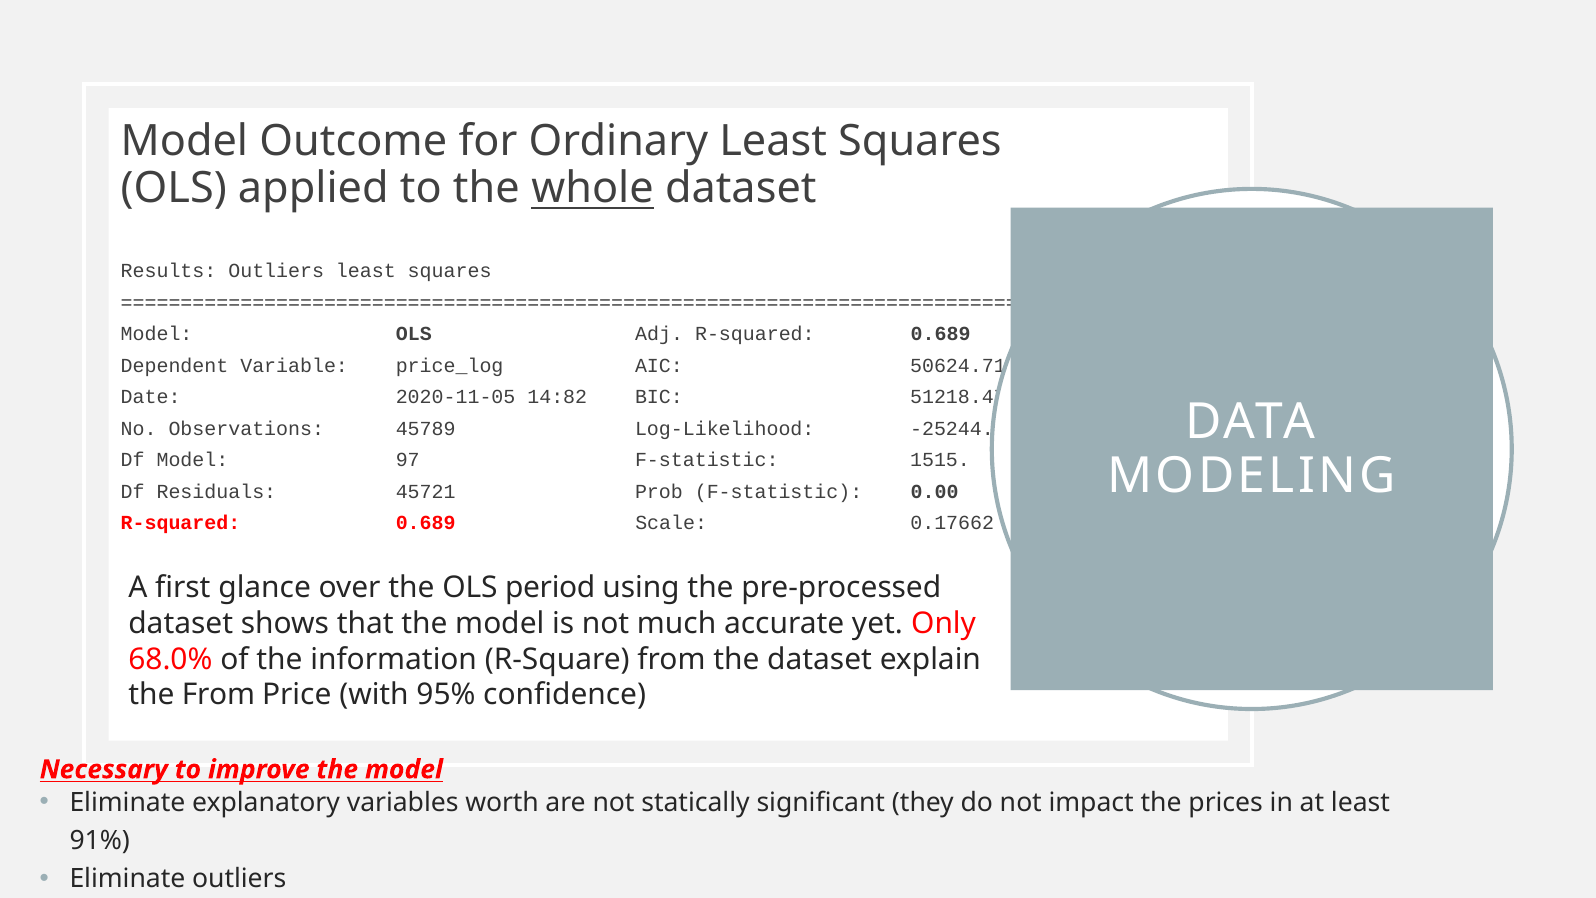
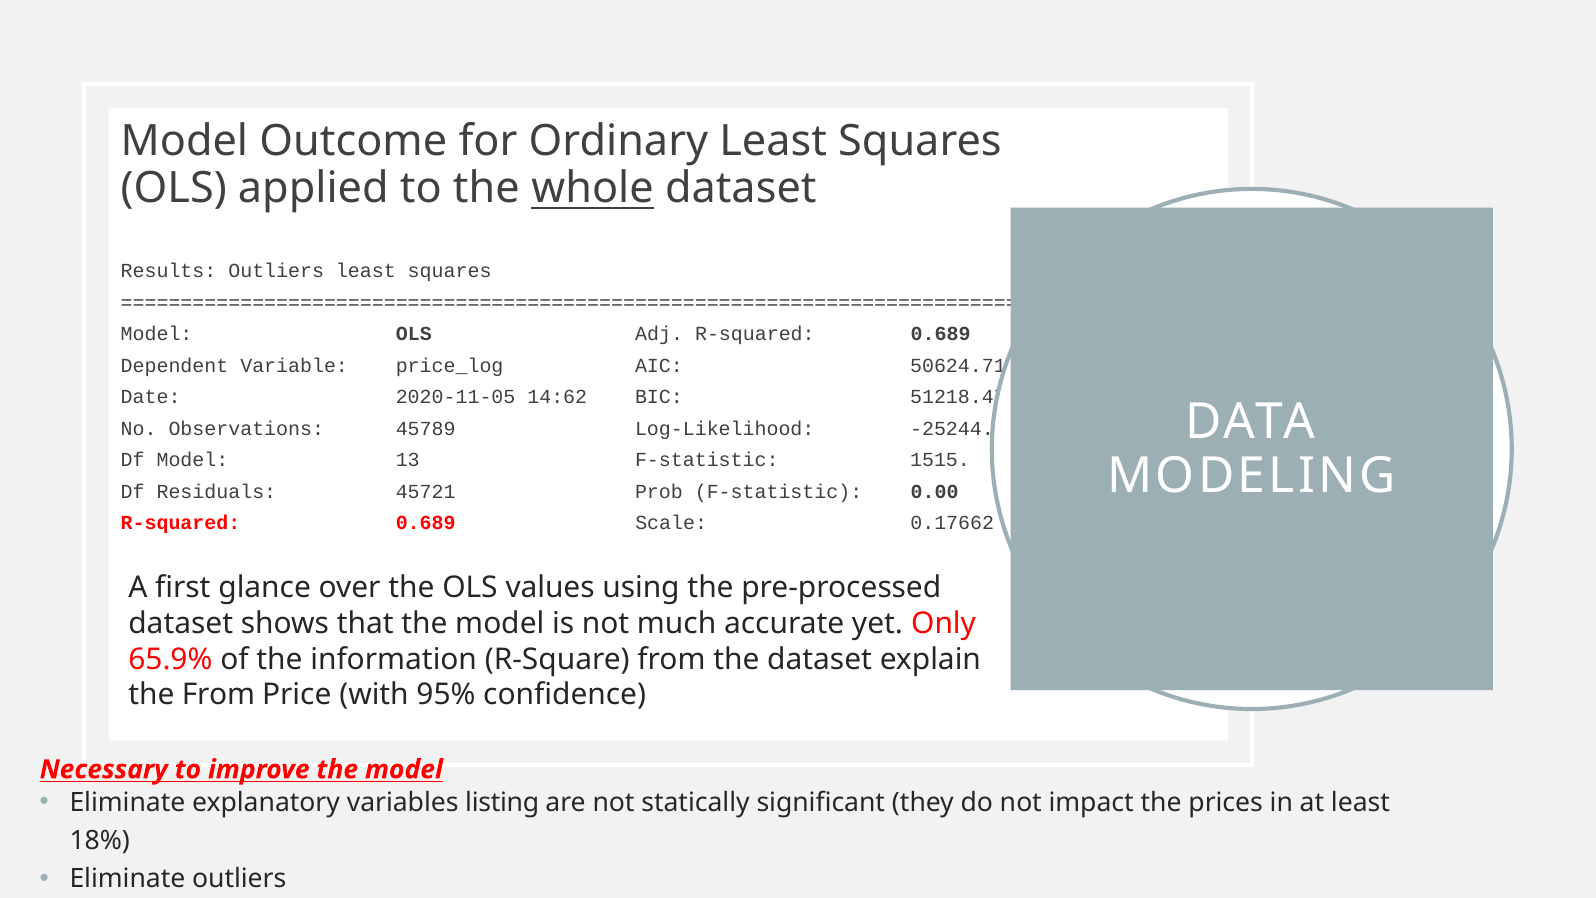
14:82: 14:82 -> 14:62
97: 97 -> 13
period: period -> values
68.0%: 68.0% -> 65.9%
worth: worth -> listing
91%: 91% -> 18%
